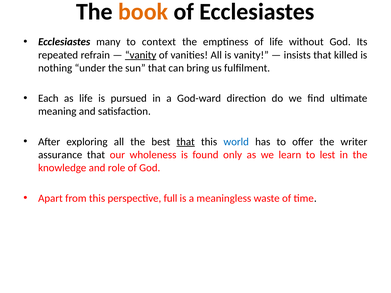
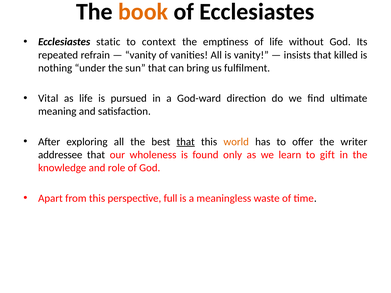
many: many -> static
vanity at (141, 55) underline: present -> none
Each: Each -> Vital
world colour: blue -> orange
assurance: assurance -> addressee
lest: lest -> gift
